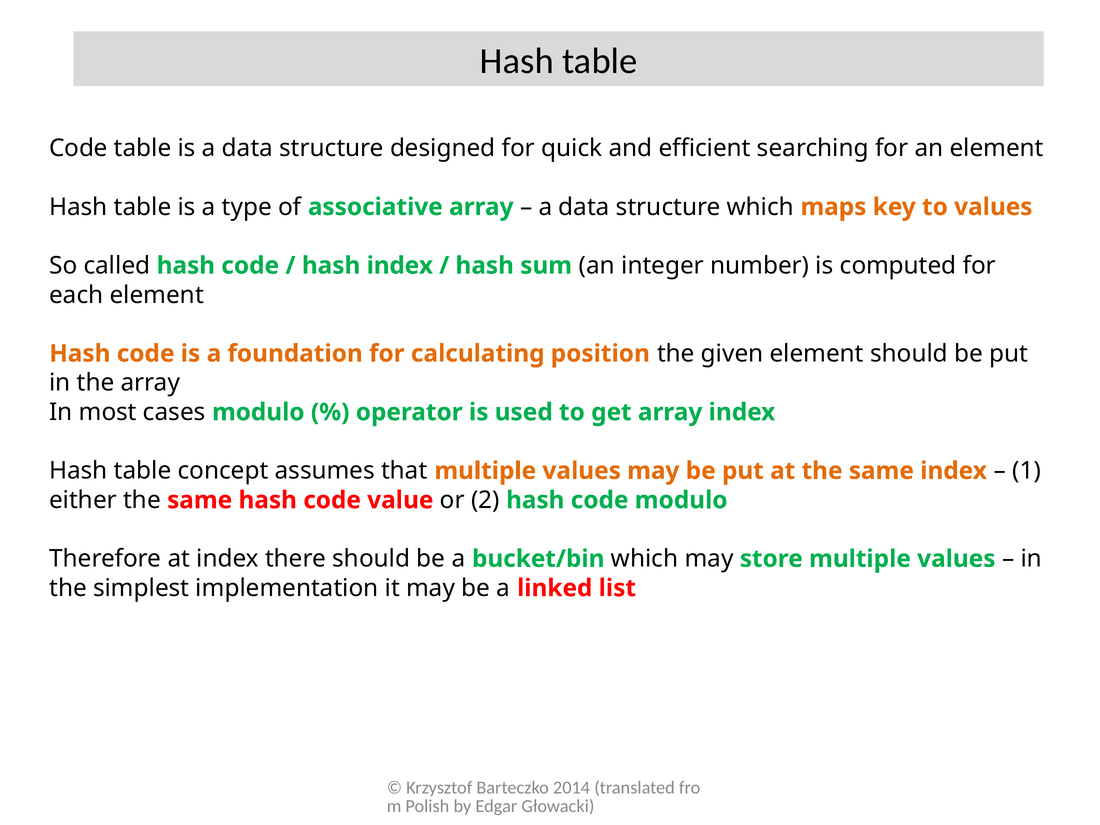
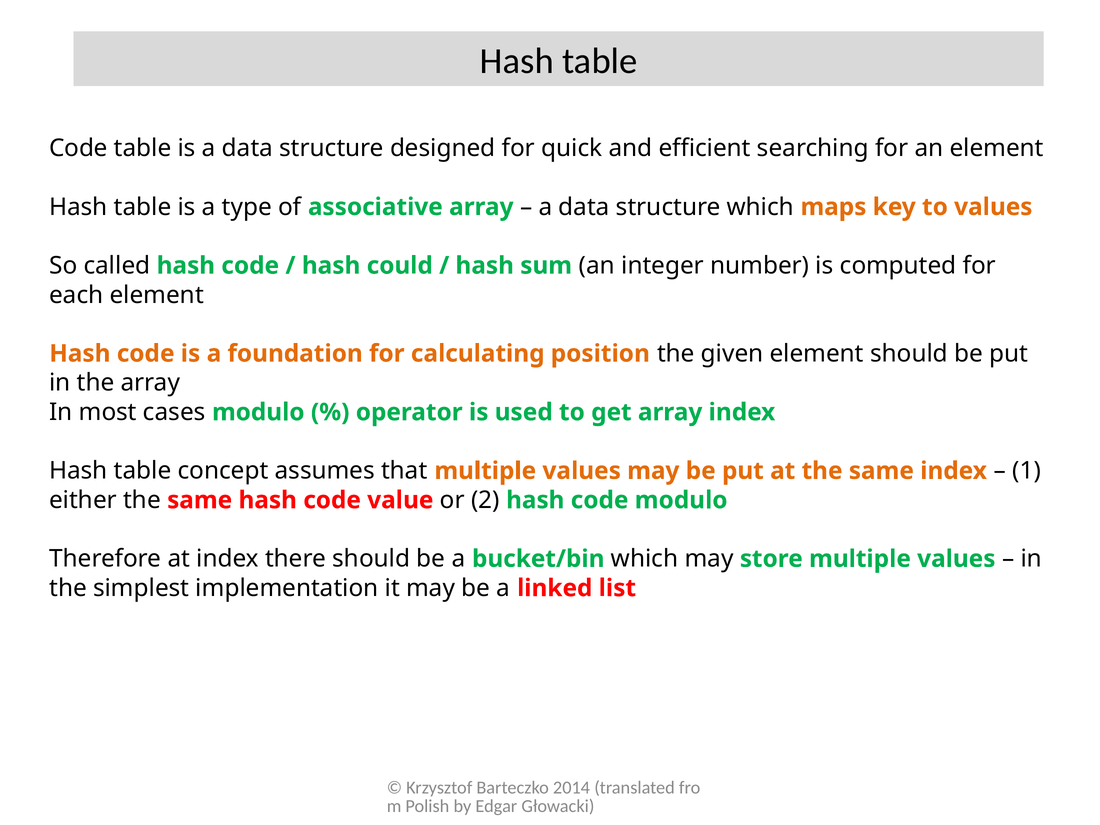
hash index: index -> could
